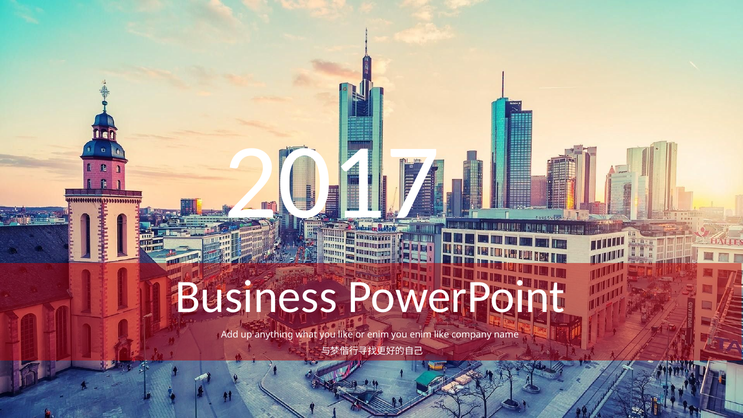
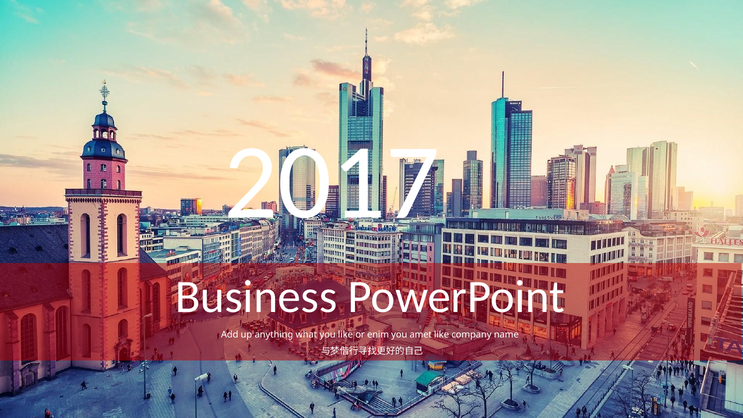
you enim: enim -> amet
